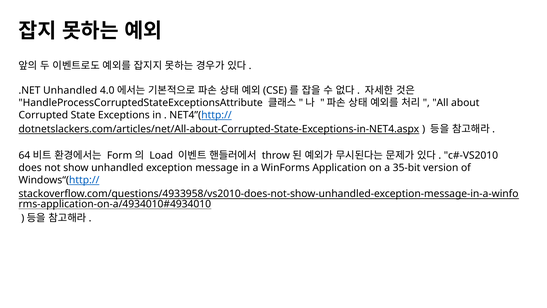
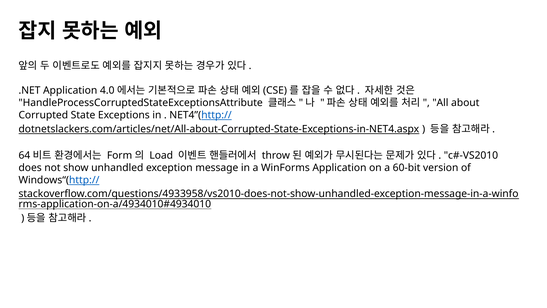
.NET Unhandled: Unhandled -> Application
35-bit: 35-bit -> 60-bit
